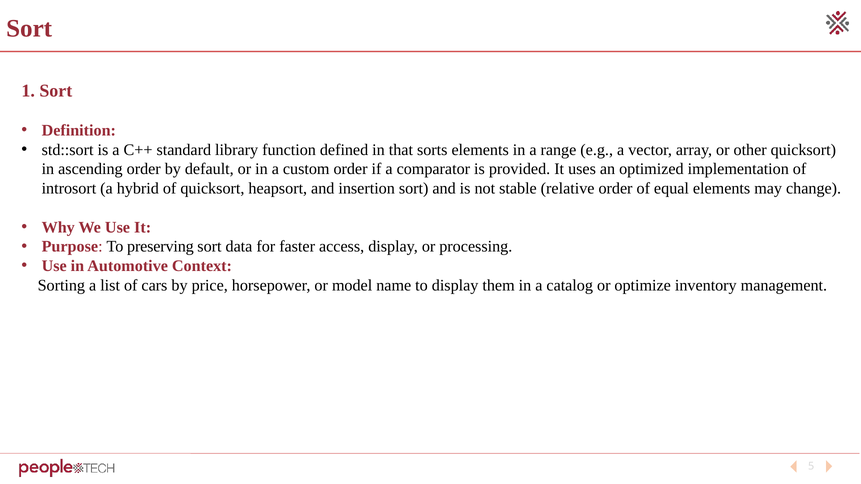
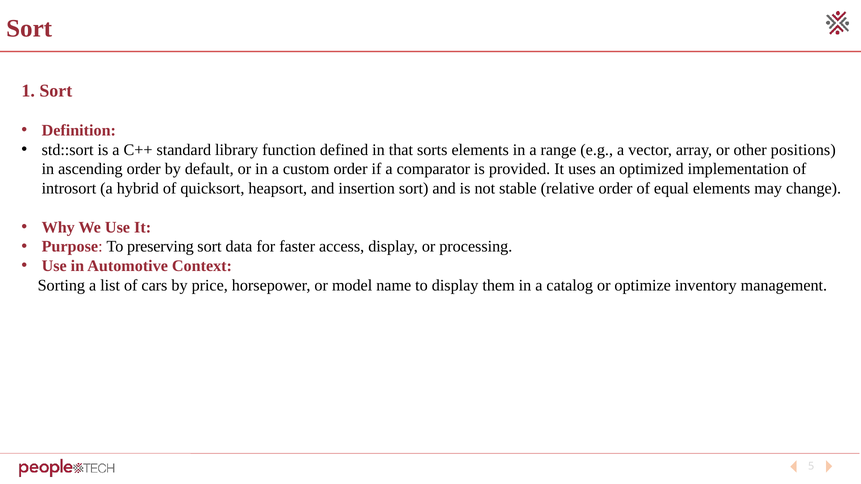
other quicksort: quicksort -> positions
